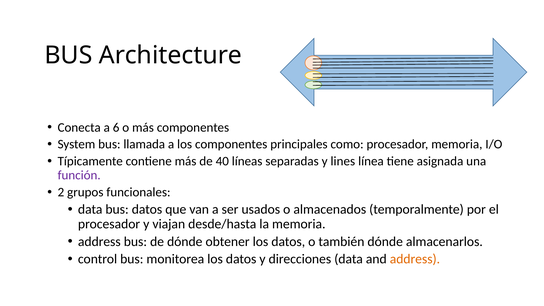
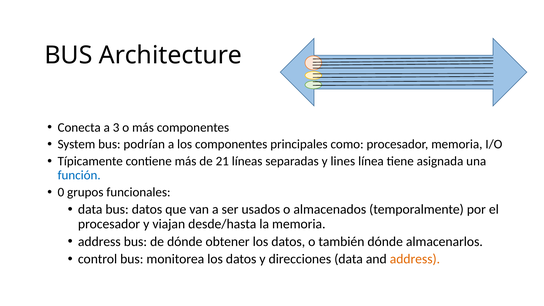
6: 6 -> 3
llamada: llamada -> podrían
40: 40 -> 21
función colour: purple -> blue
2: 2 -> 0
